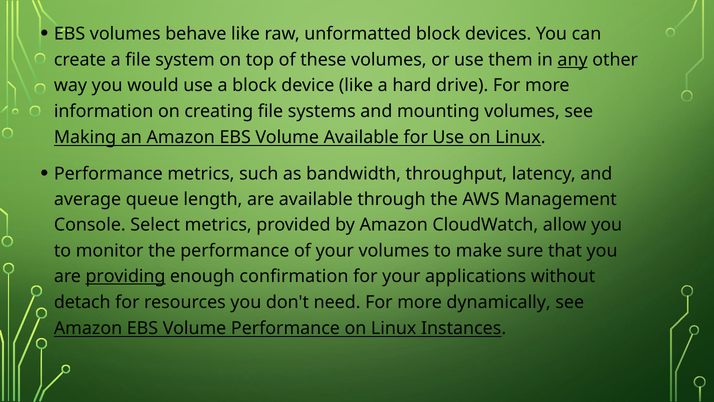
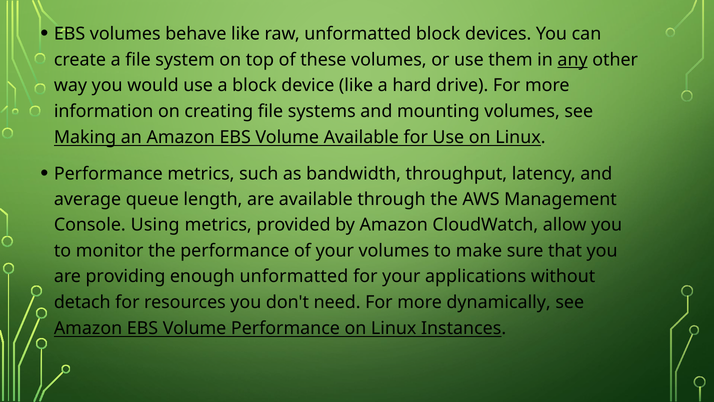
Select: Select -> Using
providing underline: present -> none
enough confirmation: confirmation -> unformatted
